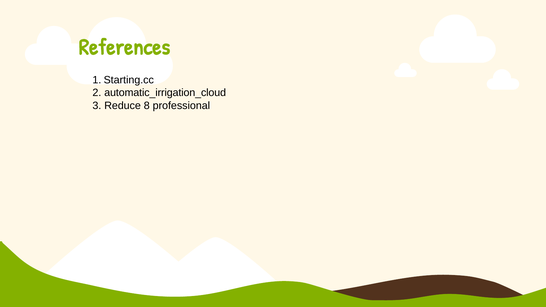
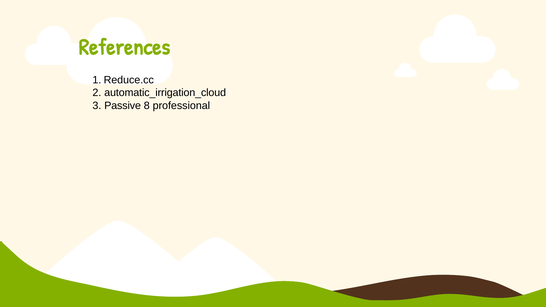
Starting.cc: Starting.cc -> Reduce.cc
Reduce: Reduce -> Passive
